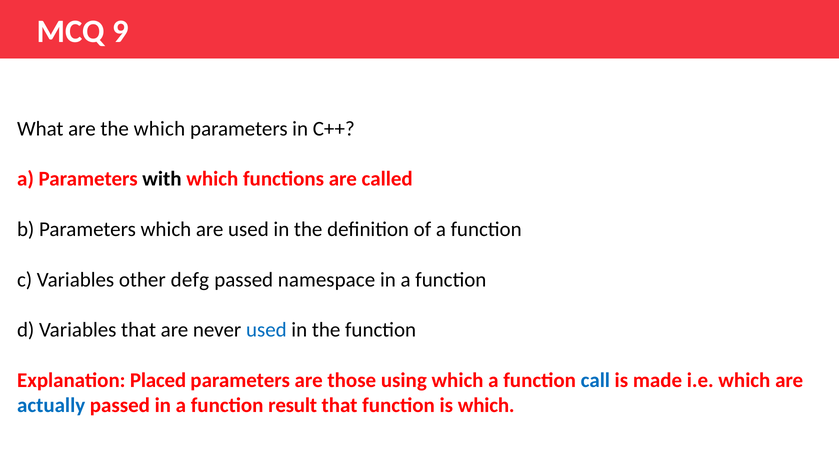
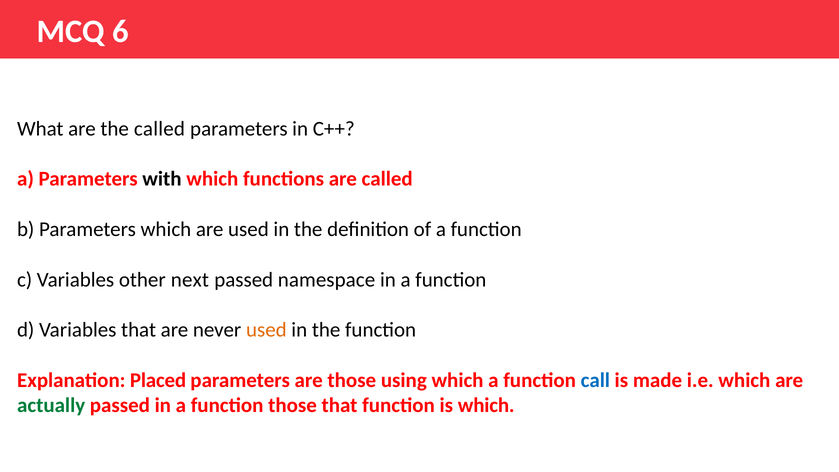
9: 9 -> 6
the which: which -> called
defg: defg -> next
used at (266, 330) colour: blue -> orange
actually colour: blue -> green
function result: result -> those
